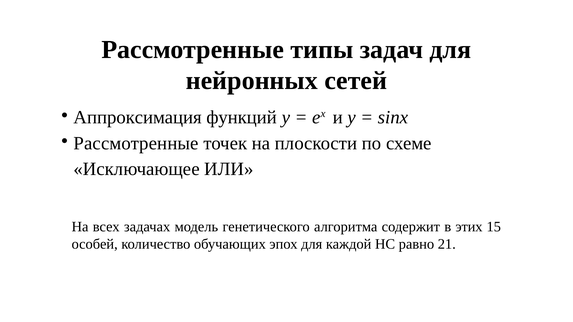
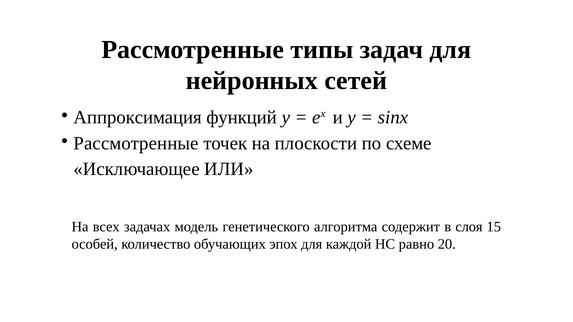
этих: этих -> слоя
21: 21 -> 20
